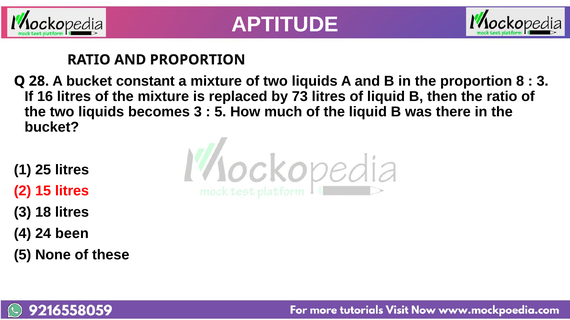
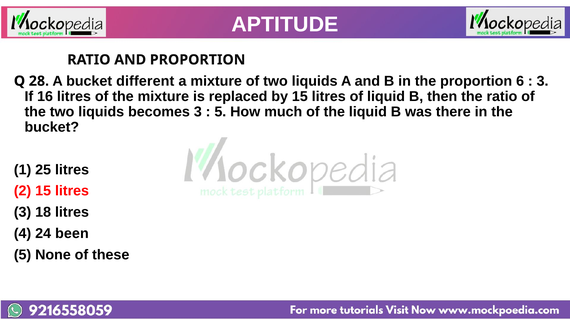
constant: constant -> different
8: 8 -> 6
by 73: 73 -> 15
